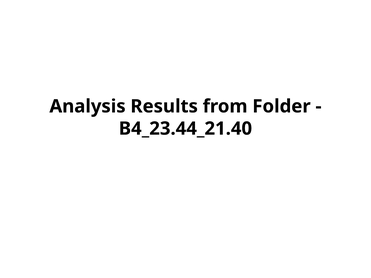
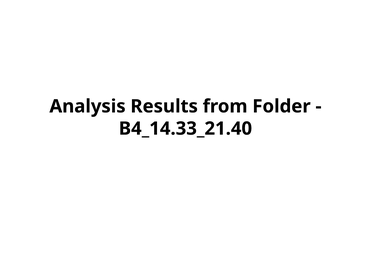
B4_23.44_21.40: B4_23.44_21.40 -> B4_14.33_21.40
